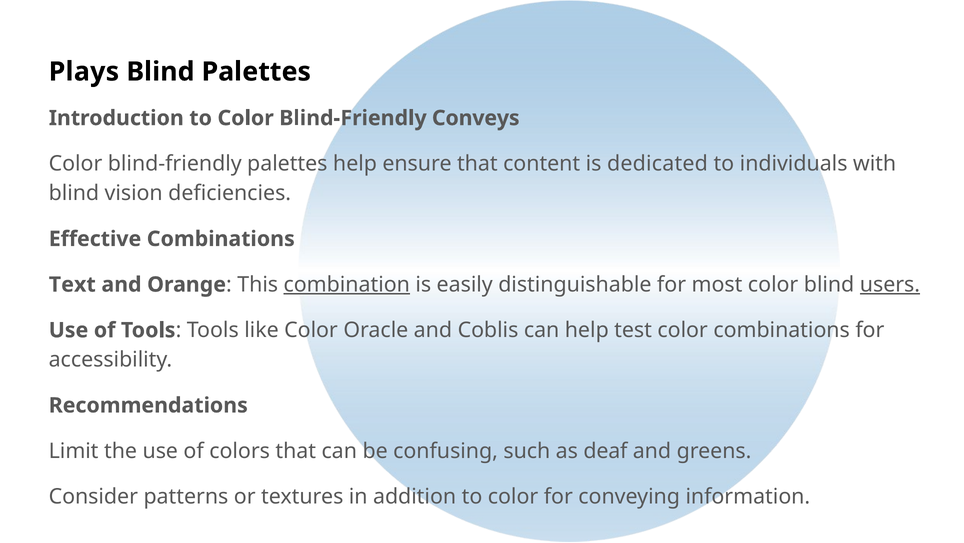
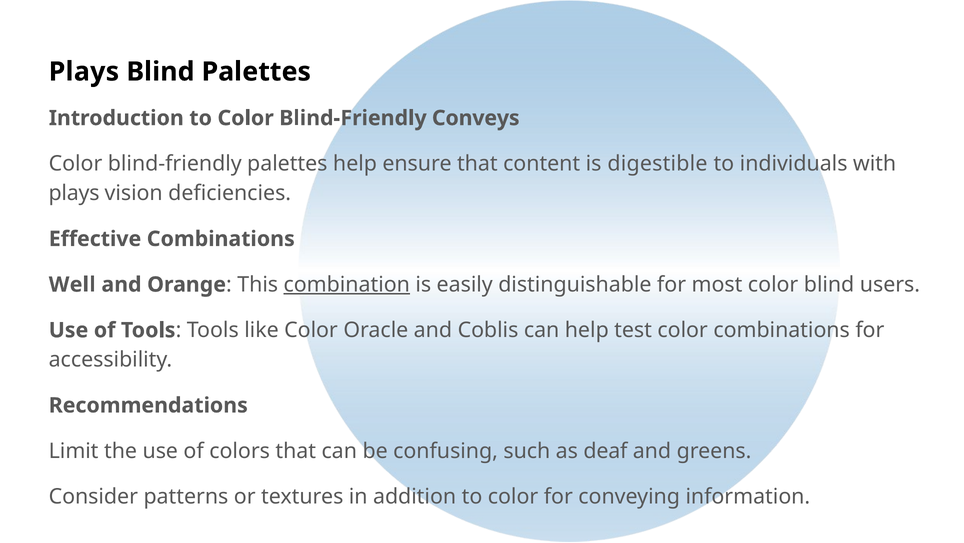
dedicated: dedicated -> digestible
blind at (74, 193): blind -> plays
Text: Text -> Well
users underline: present -> none
